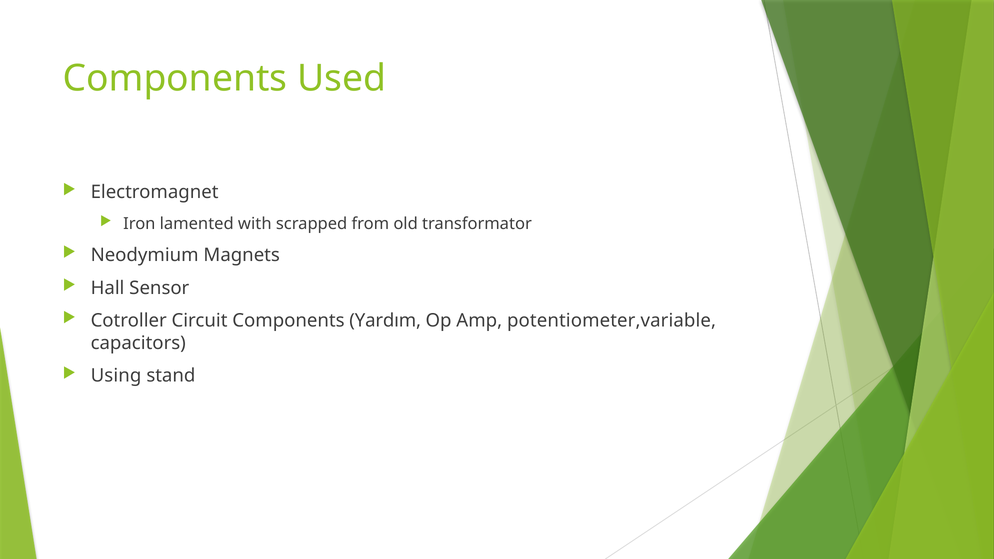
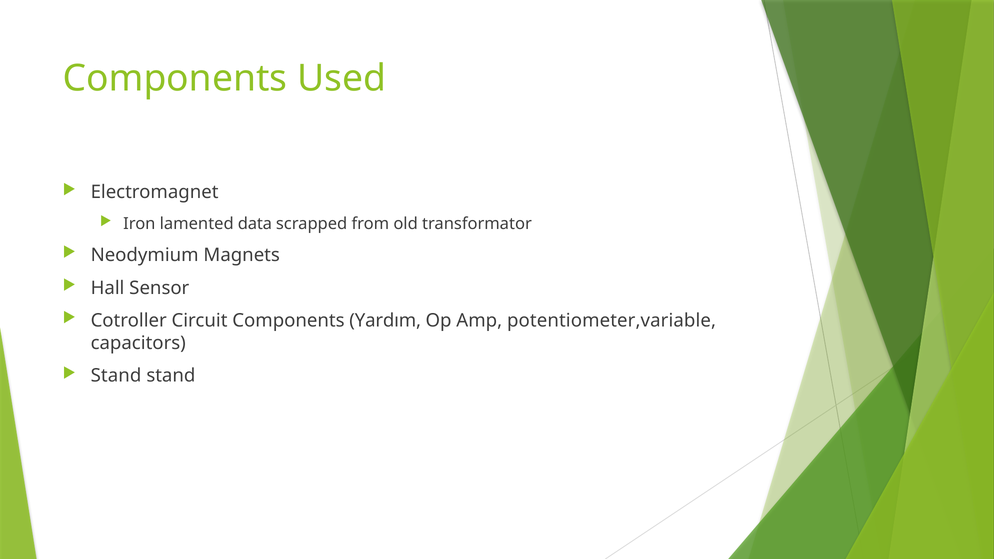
with: with -> data
Using at (116, 376): Using -> Stand
